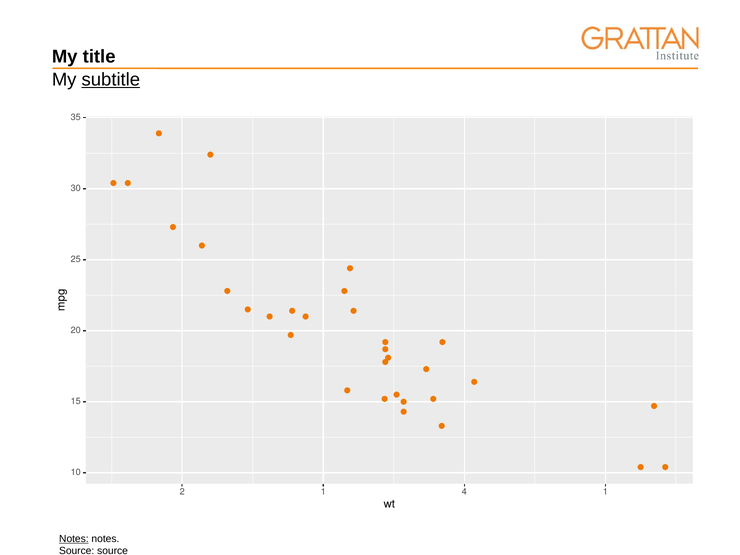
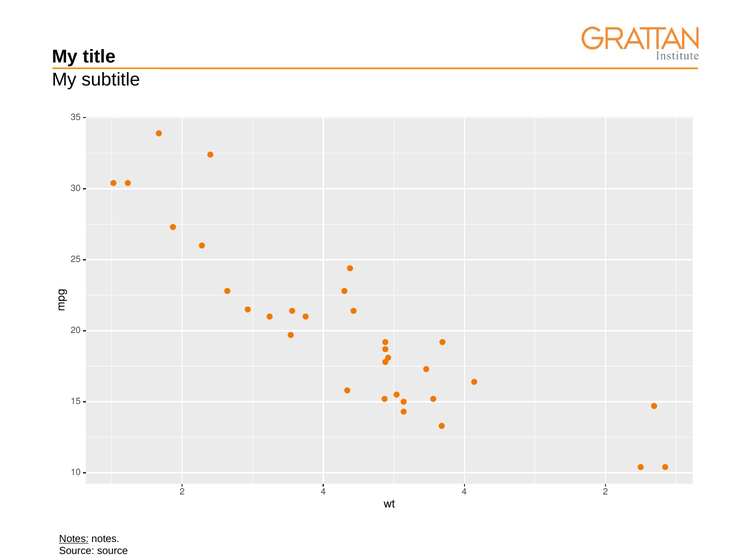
subtitle underline: present -> none
2 1: 1 -> 4
4 1: 1 -> 2
